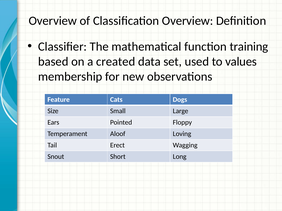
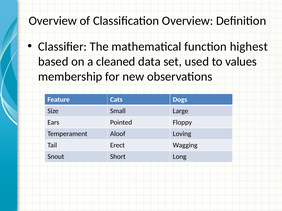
training: training -> highest
created: created -> cleaned
